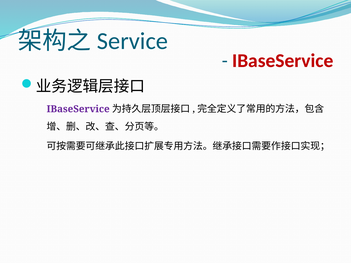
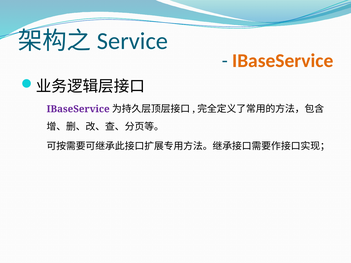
IBaseService at (283, 61) colour: red -> orange
